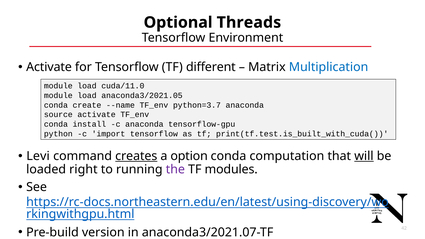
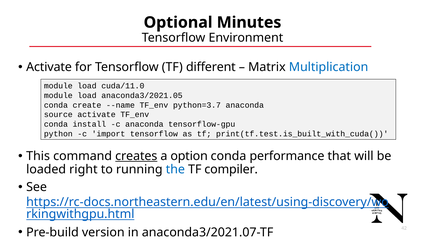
Threads: Threads -> Minutes
Levi: Levi -> This
computation: computation -> performance
will underline: present -> none
the colour: purple -> blue
modules: modules -> compiler
